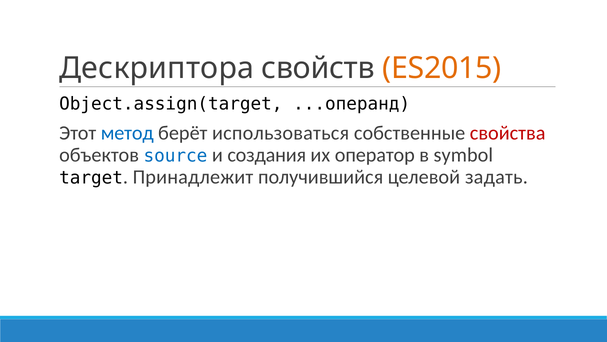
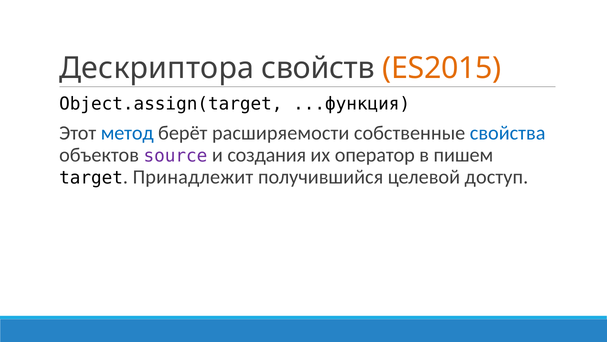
...операнд: ...операнд -> ...функция
использоваться: использоваться -> расширяемости
свойства colour: red -> blue
source colour: blue -> purple
symbol: symbol -> пишем
задать: задать -> доступ
